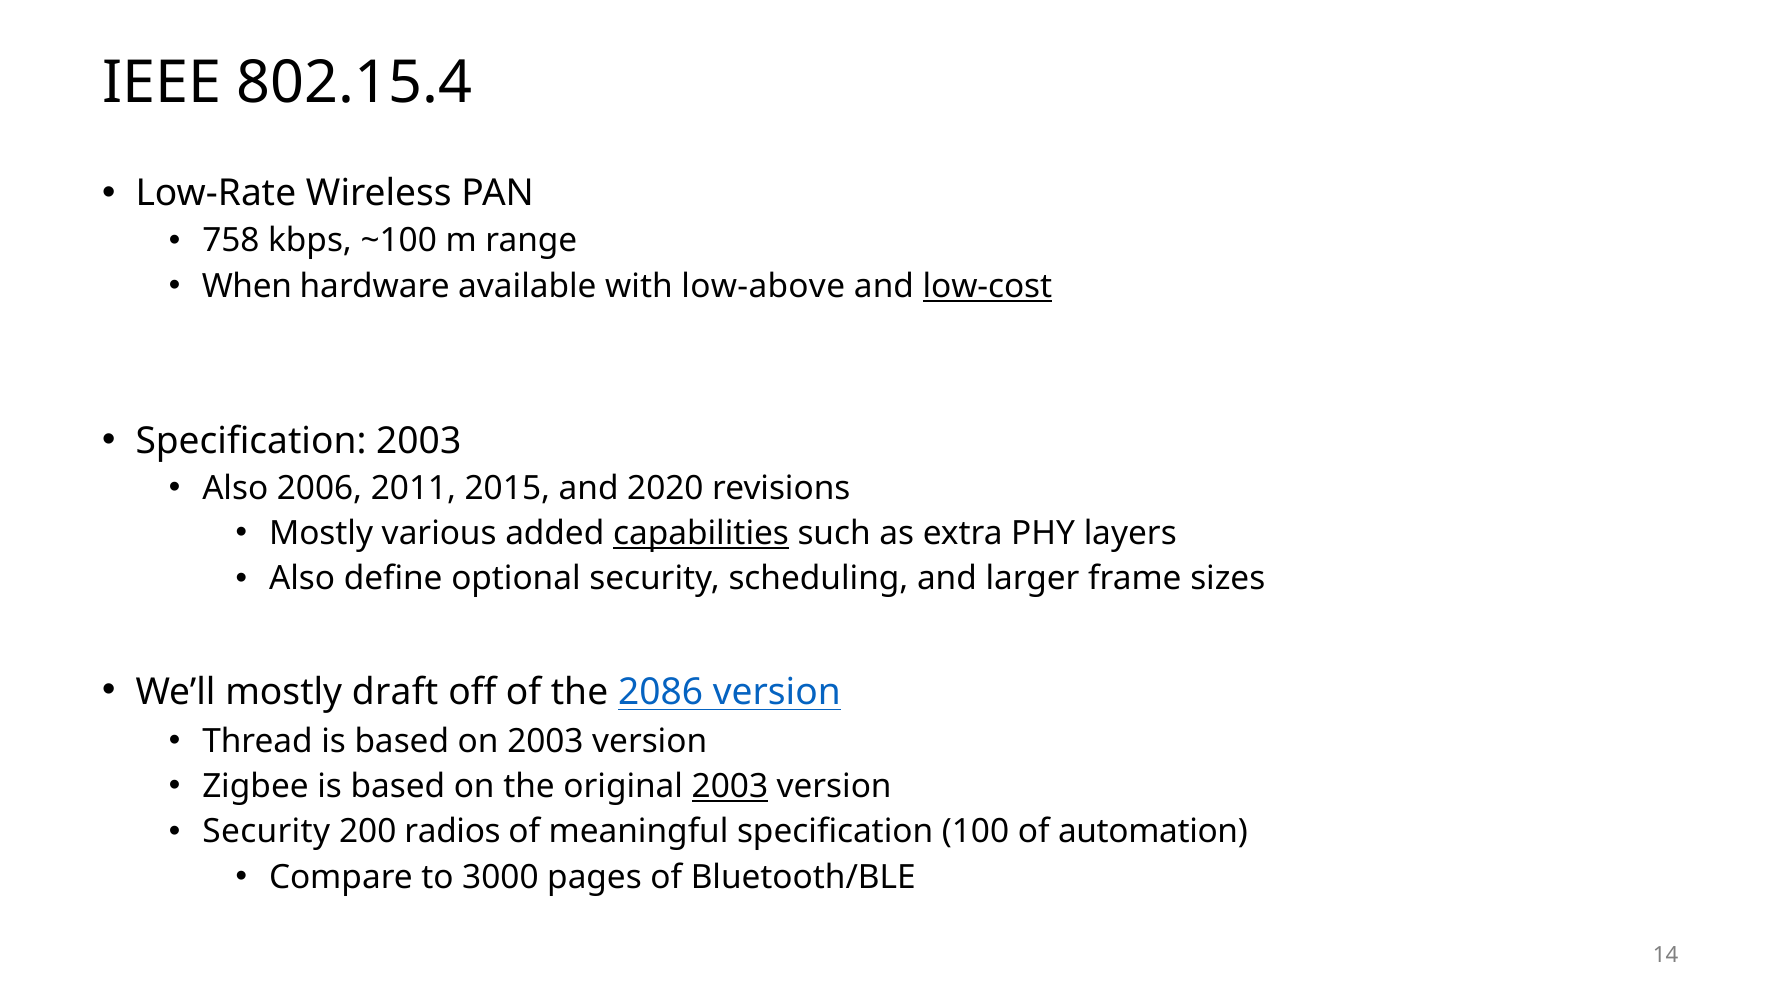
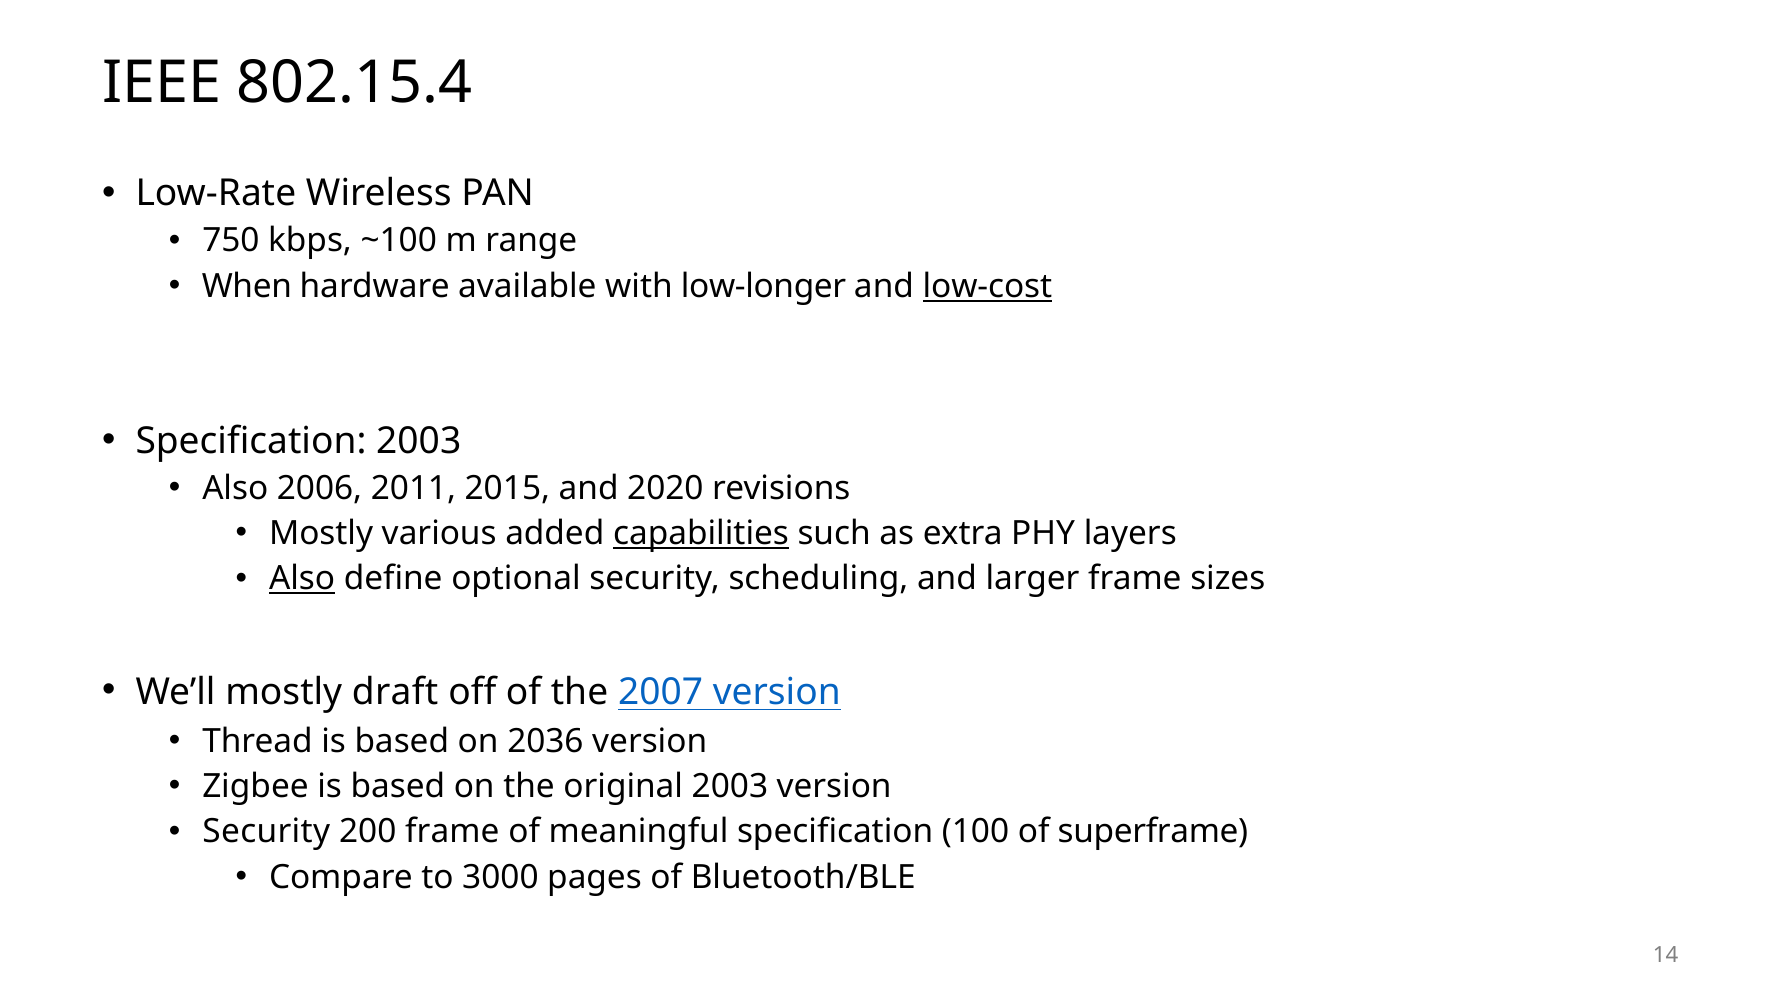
758: 758 -> 750
low-above: low-above -> low-longer
Also at (302, 579) underline: none -> present
2086: 2086 -> 2007
on 2003: 2003 -> 2036
2003 at (730, 786) underline: present -> none
200 radios: radios -> frame
automation: automation -> superframe
